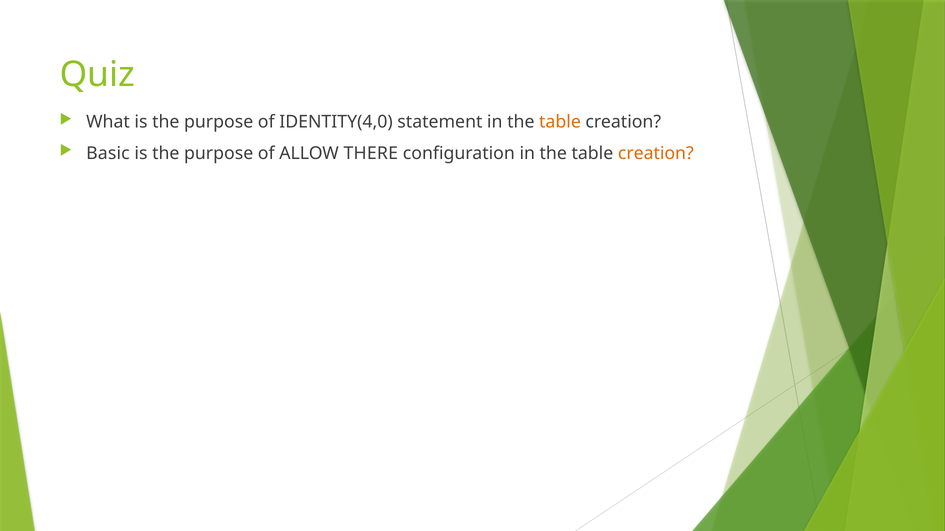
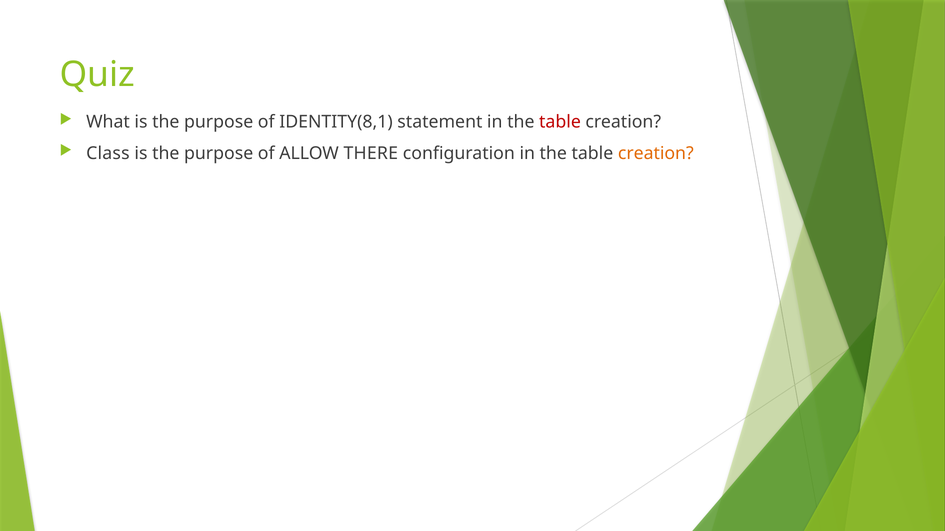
IDENTITY(4,0: IDENTITY(4,0 -> IDENTITY(8,1
table at (560, 122) colour: orange -> red
Basic: Basic -> Class
